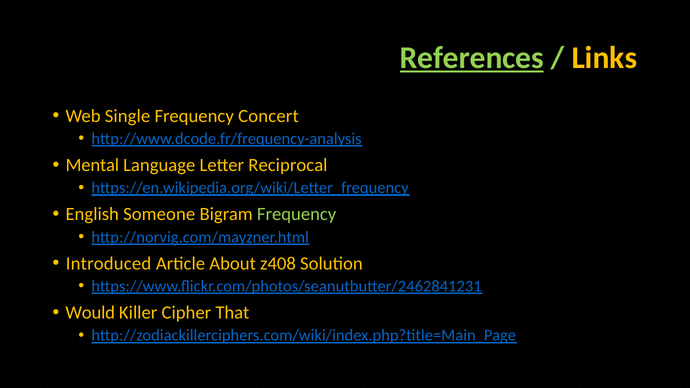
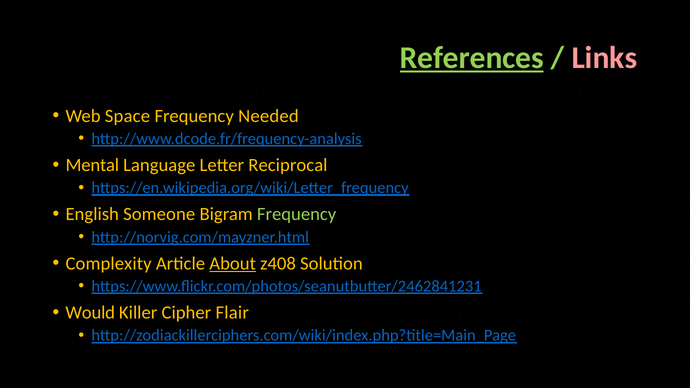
Links colour: yellow -> pink
Single: Single -> Space
Concert: Concert -> Needed
Introduced: Introduced -> Complexity
About underline: none -> present
That: That -> Flair
